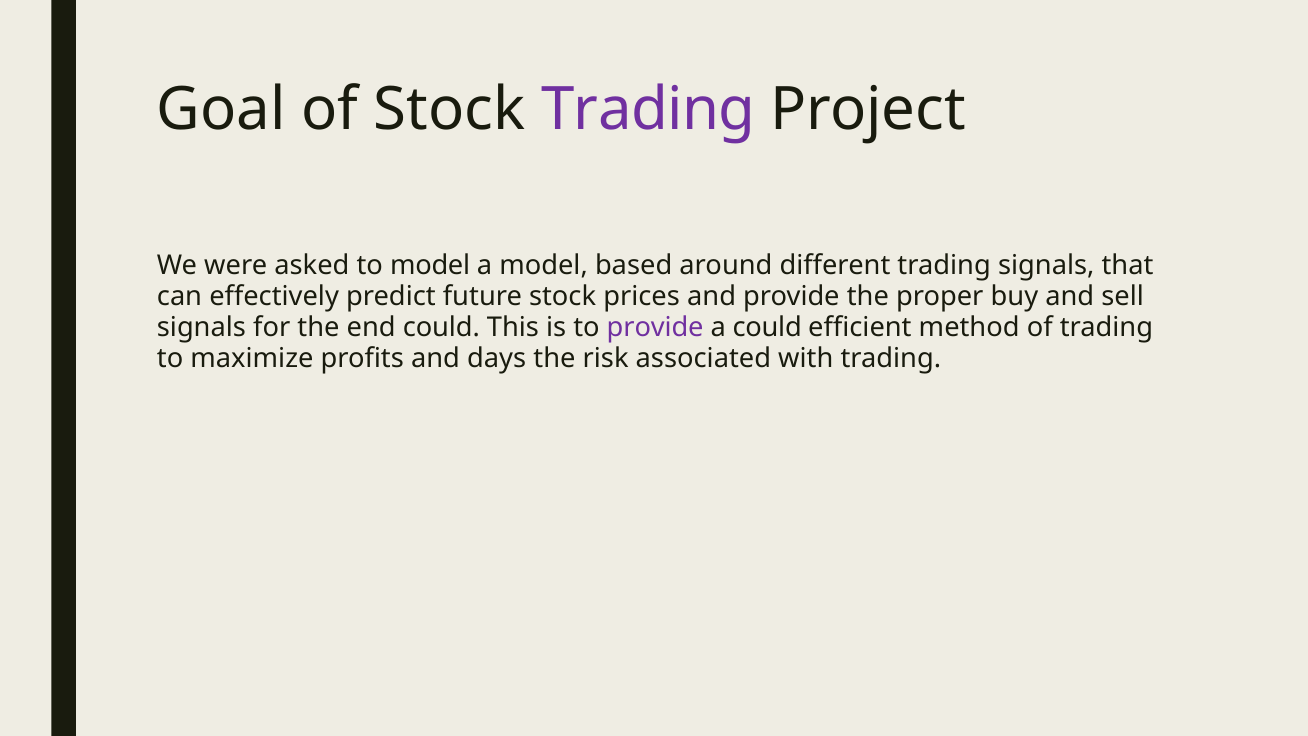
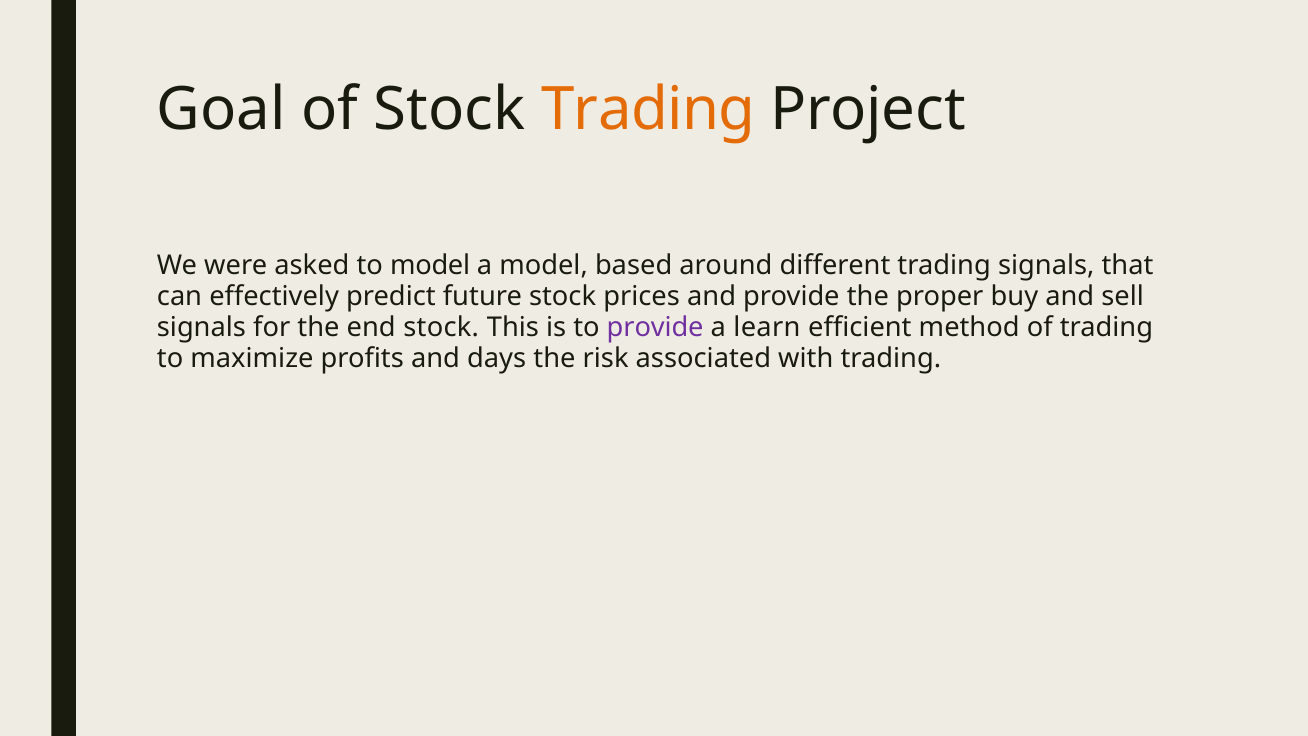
Trading at (648, 110) colour: purple -> orange
end could: could -> stock
a could: could -> learn
